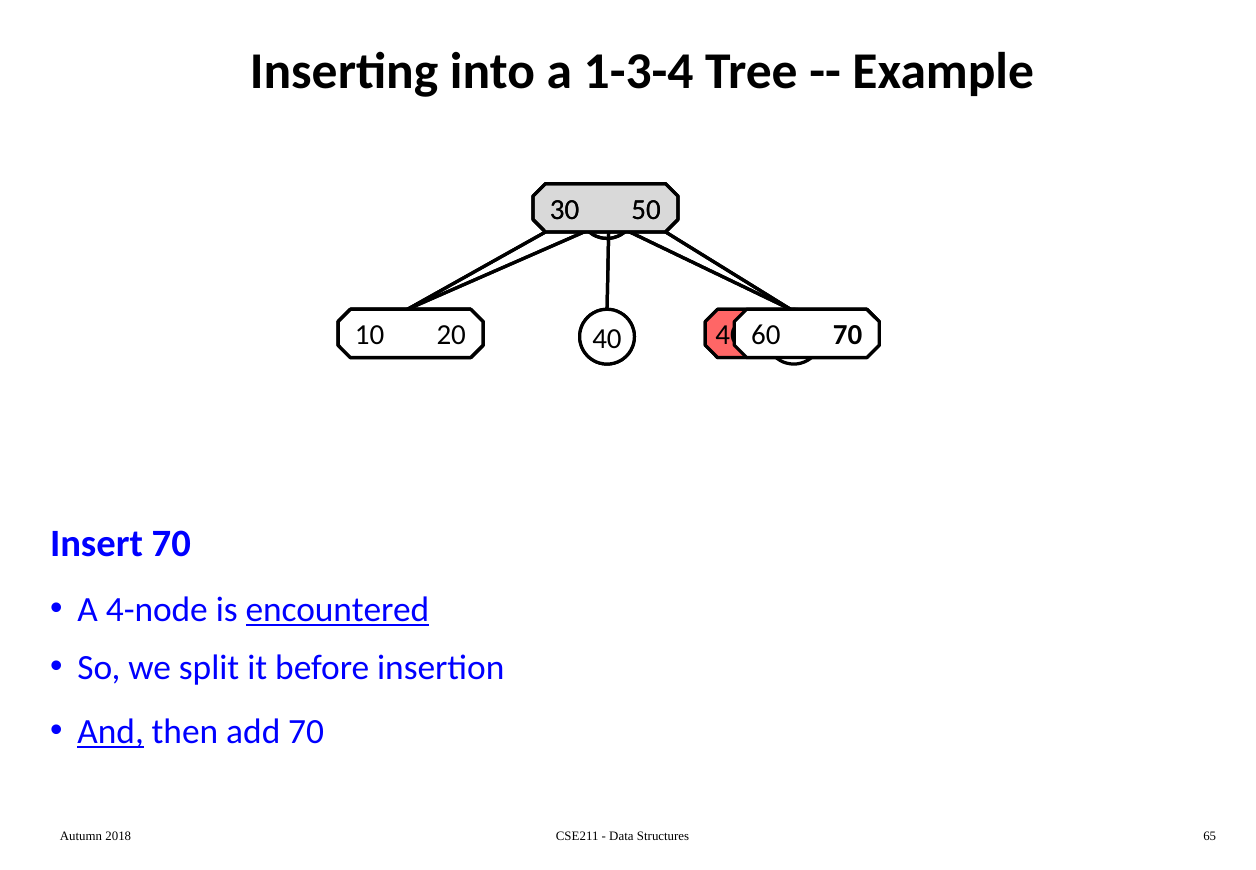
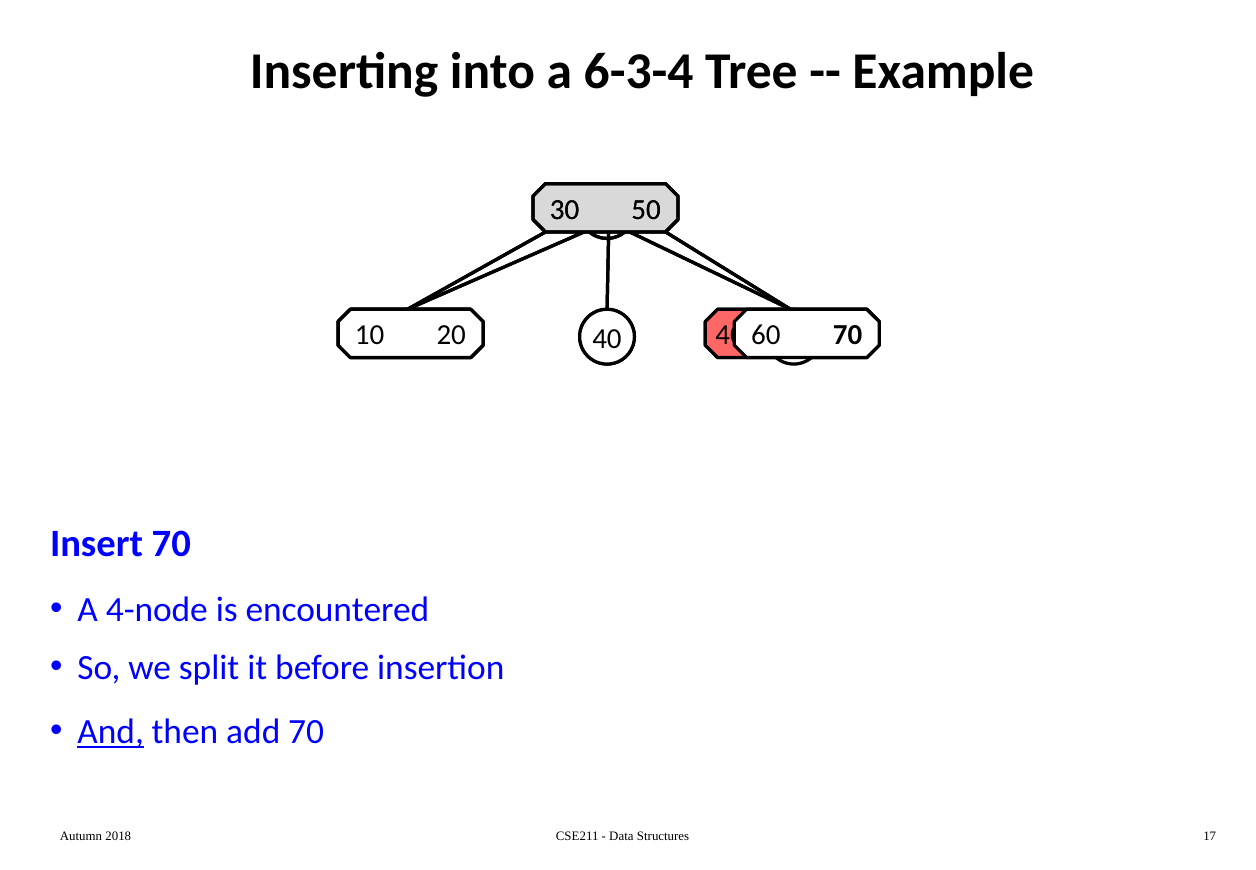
1-3-4: 1-3-4 -> 6-3-4
encountered underline: present -> none
65: 65 -> 17
